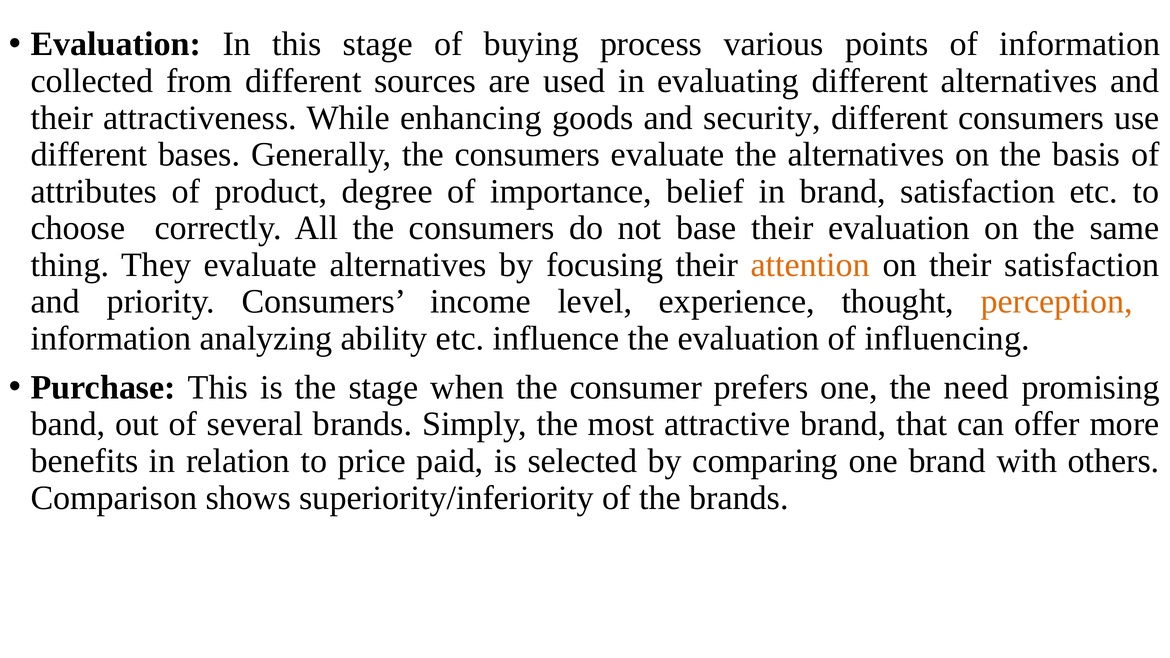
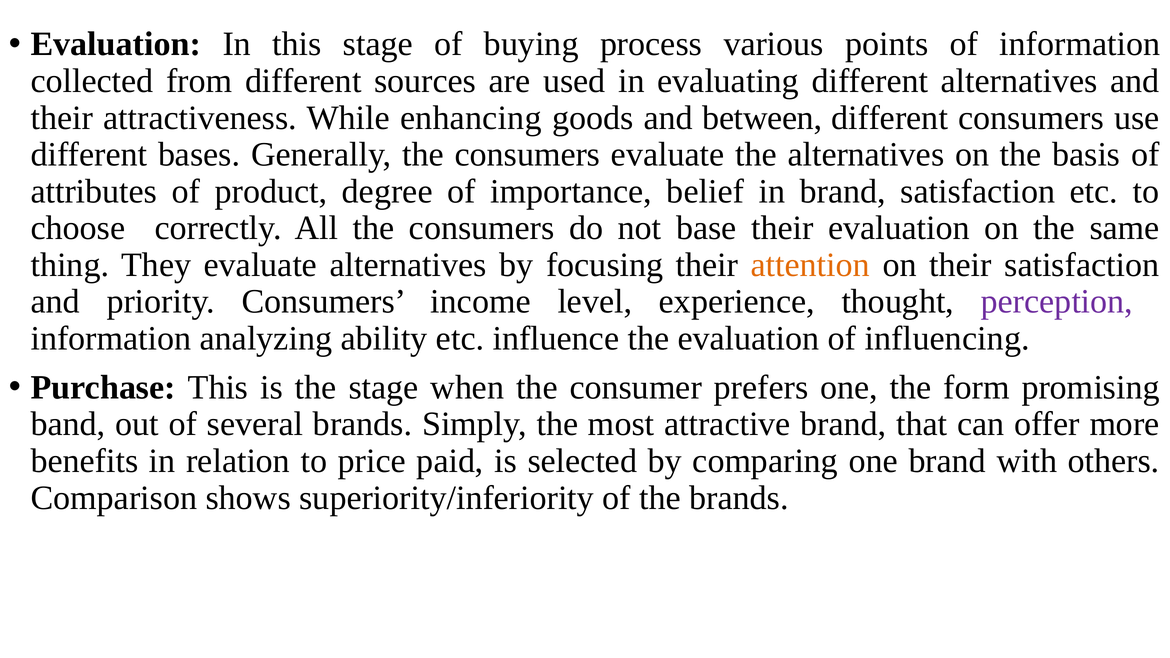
security: security -> between
perception colour: orange -> purple
need: need -> form
